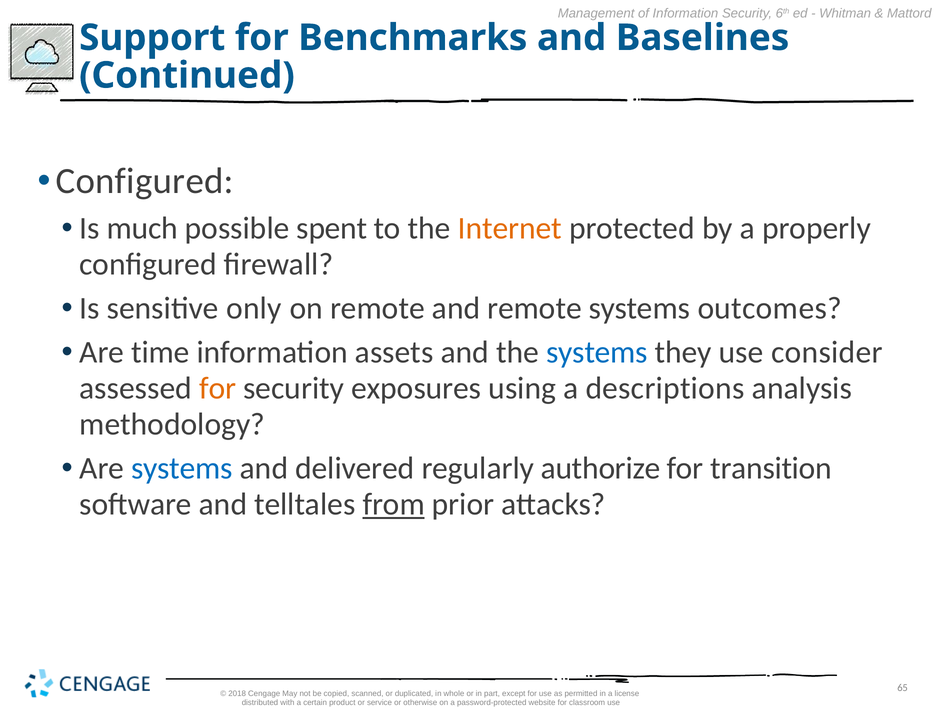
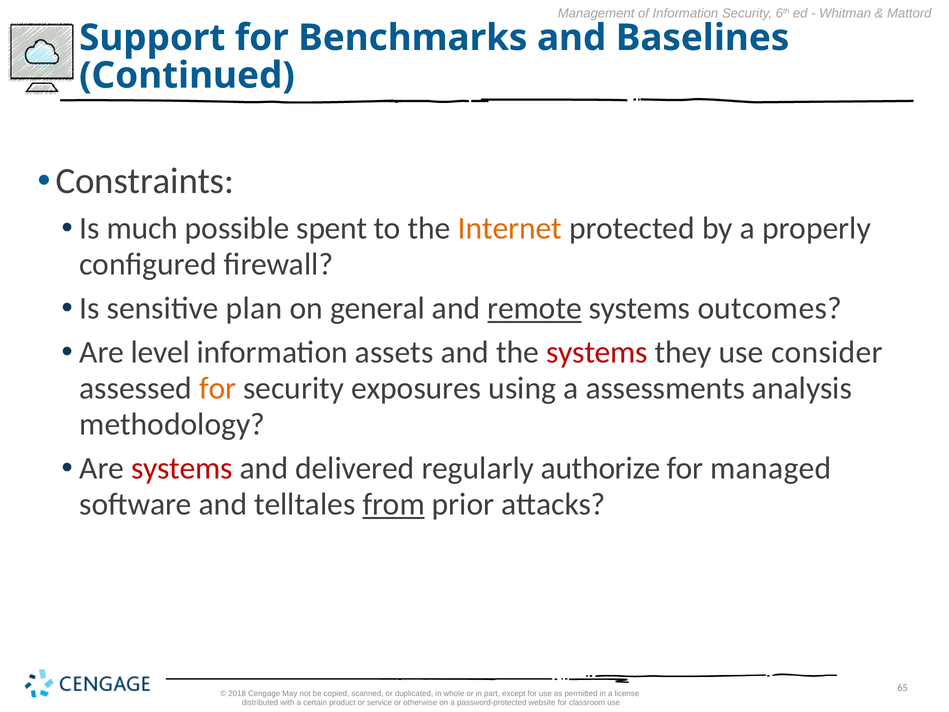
Configured at (145, 181): Configured -> Constraints
only: only -> plan
on remote: remote -> general
remote at (535, 308) underline: none -> present
time: time -> level
systems at (597, 352) colour: blue -> red
descriptions: descriptions -> assessments
systems at (182, 468) colour: blue -> red
transition: transition -> managed
